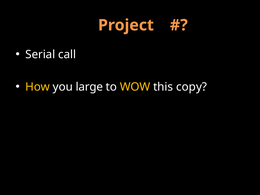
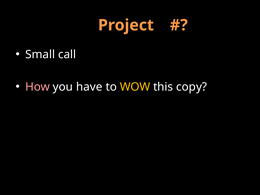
Serial: Serial -> Small
How colour: yellow -> pink
large: large -> have
